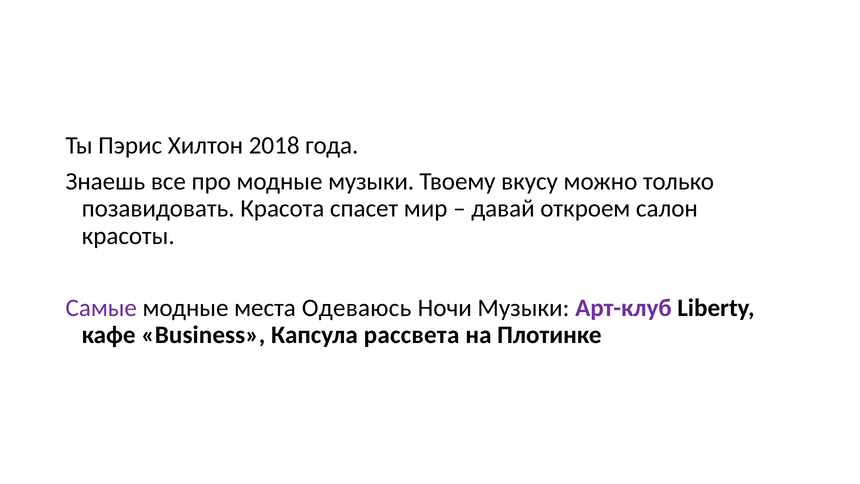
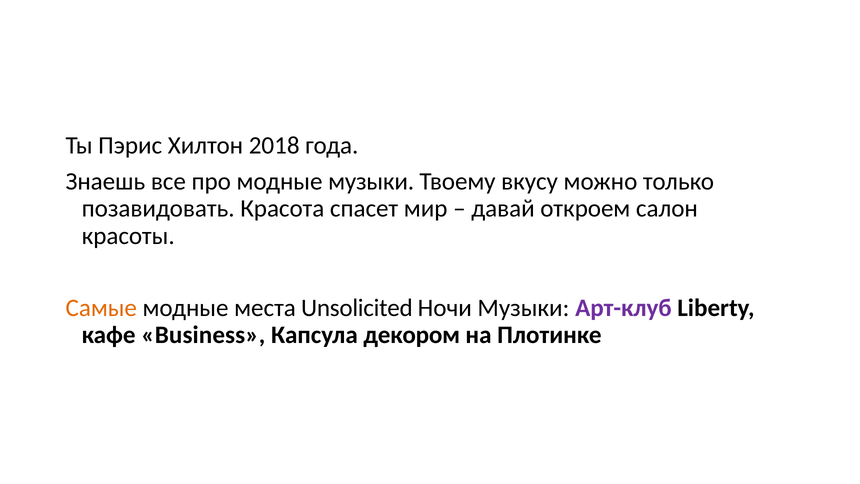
Самые colour: purple -> orange
Одеваюсь: Одеваюсь -> Unsolicited
рассвета: рассвета -> декором
